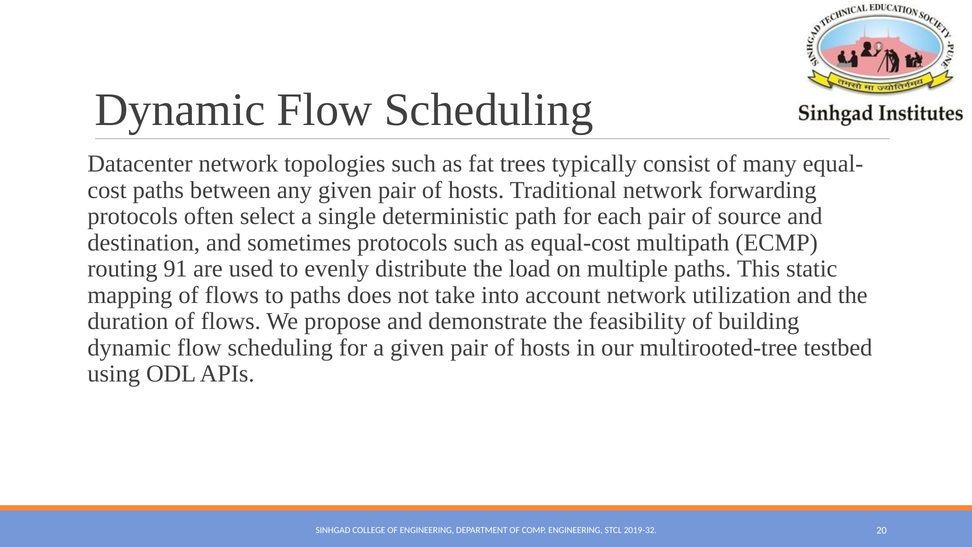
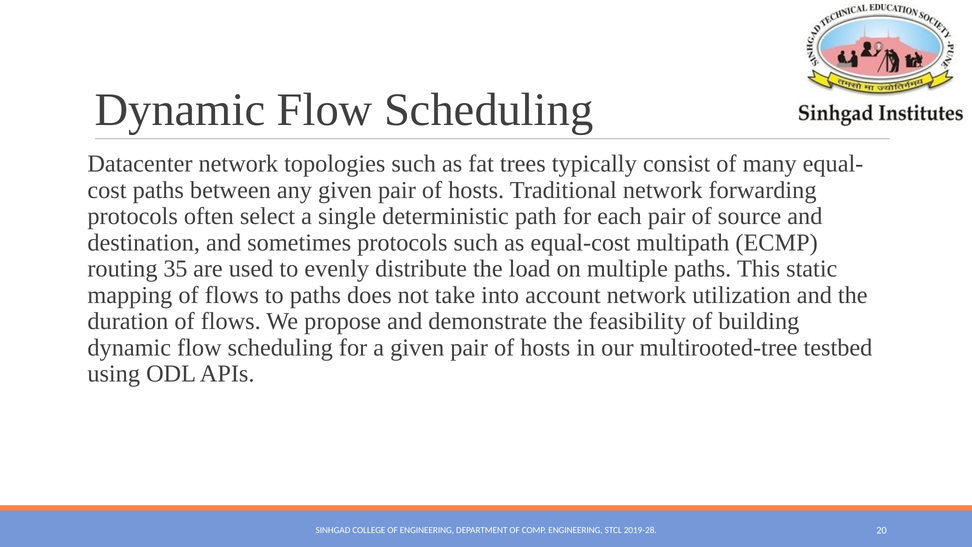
91: 91 -> 35
2019-32: 2019-32 -> 2019-28
